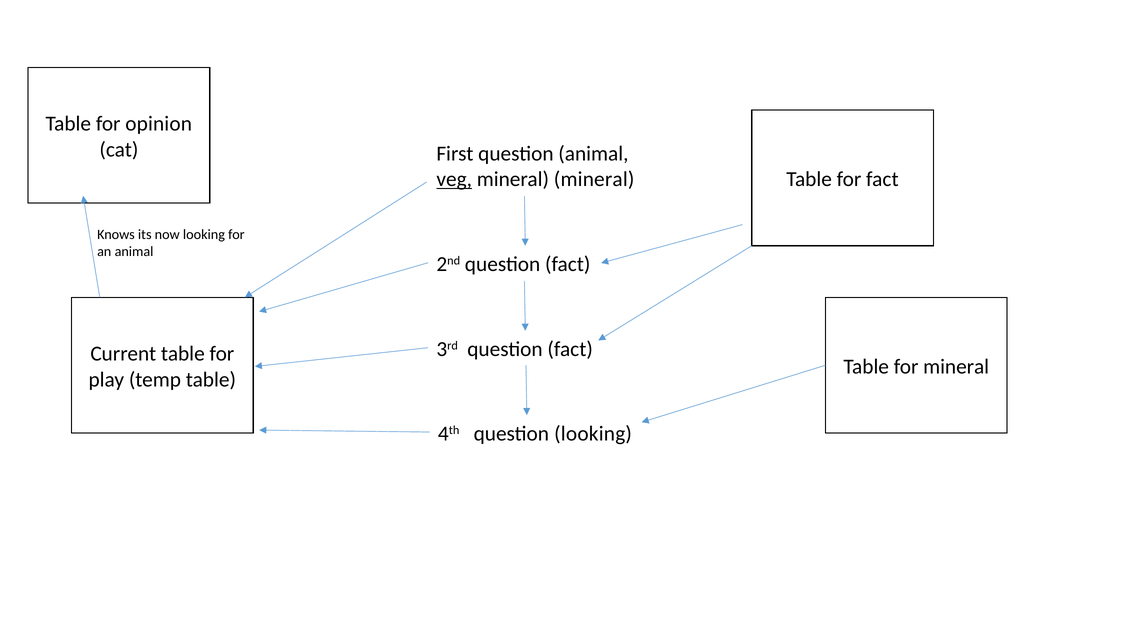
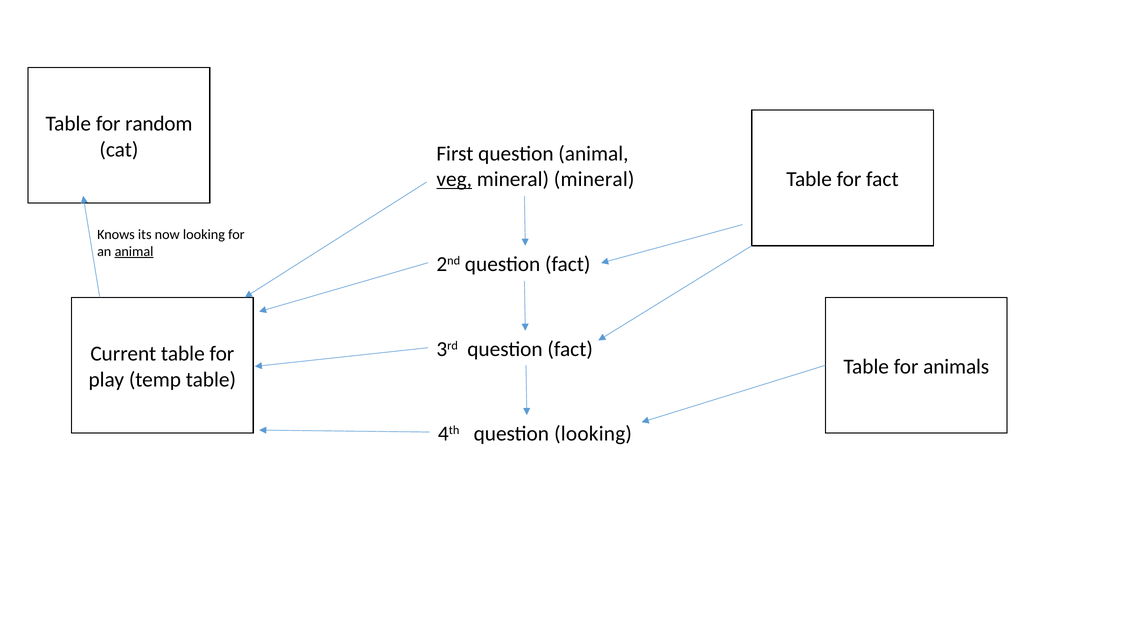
opinion: opinion -> random
animal at (134, 251) underline: none -> present
for mineral: mineral -> animals
